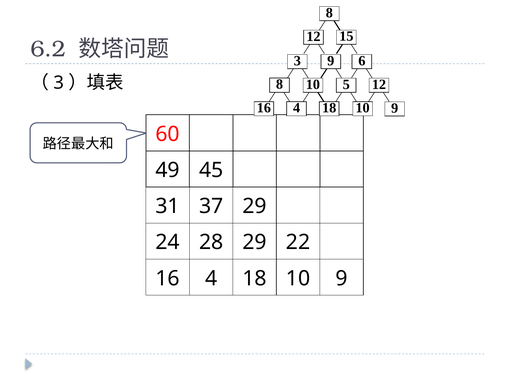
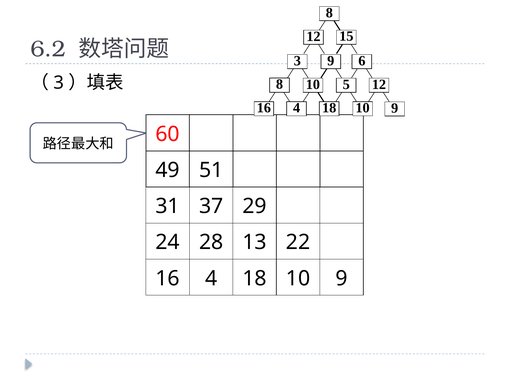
45: 45 -> 51
28 29: 29 -> 13
